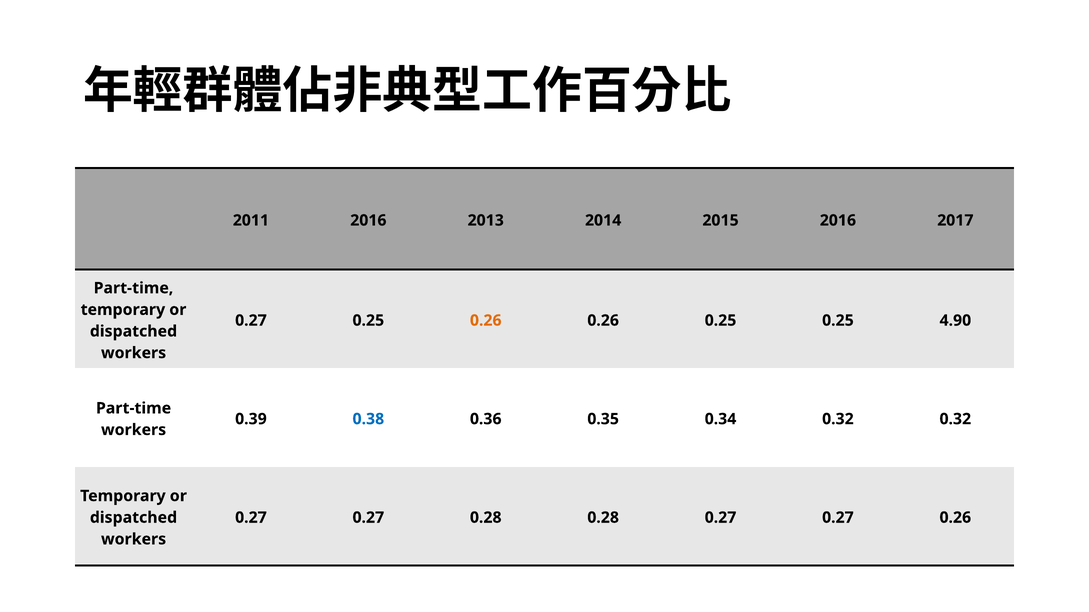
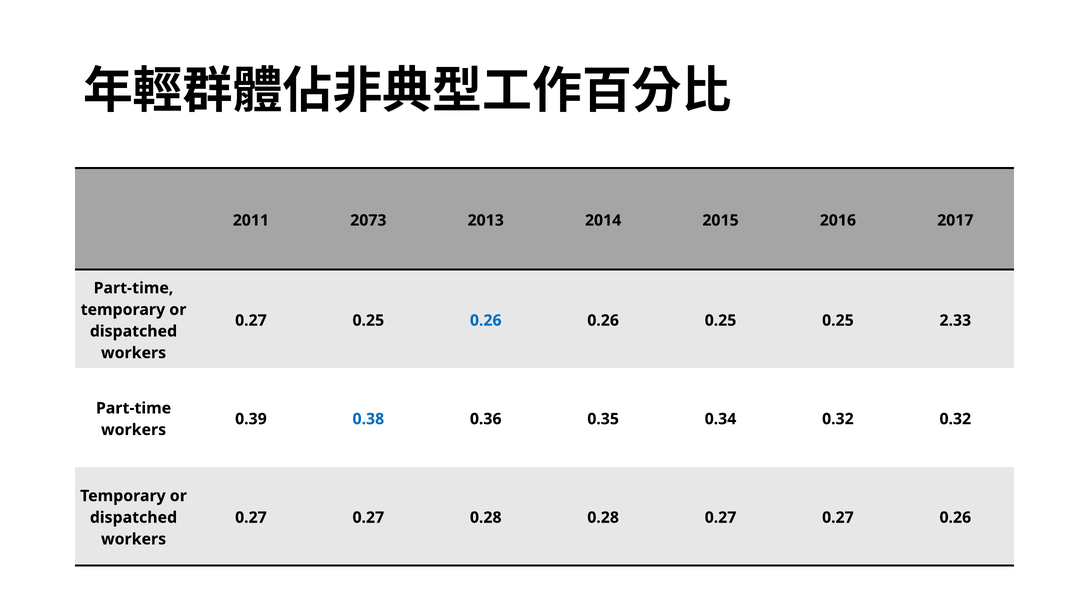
2011 2016: 2016 -> 2073
0.26 at (486, 321) colour: orange -> blue
4.90: 4.90 -> 2.33
